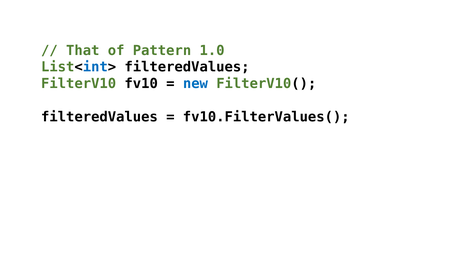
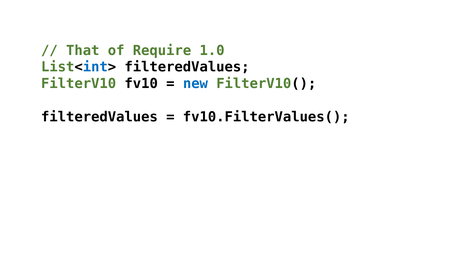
Pattern: Pattern -> Require
